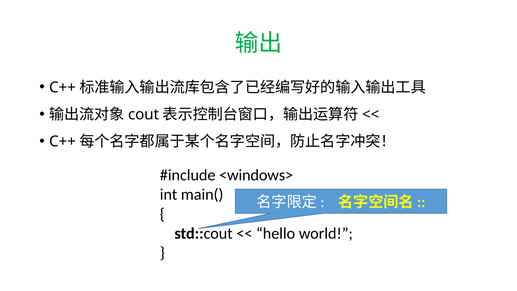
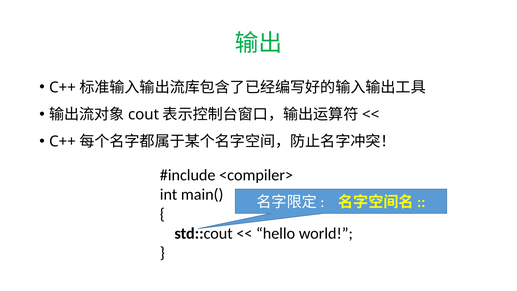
<windows>: <windows> -> <compiler>
